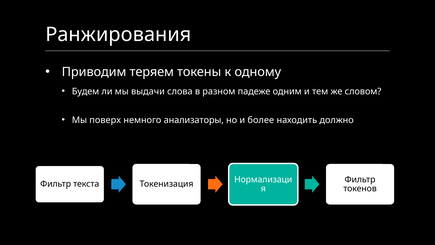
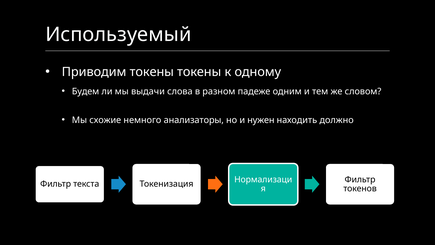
Ранжирования: Ранжирования -> Используемый
Приводим теряем: теряем -> токены
поверх: поверх -> схожие
более: более -> нужен
